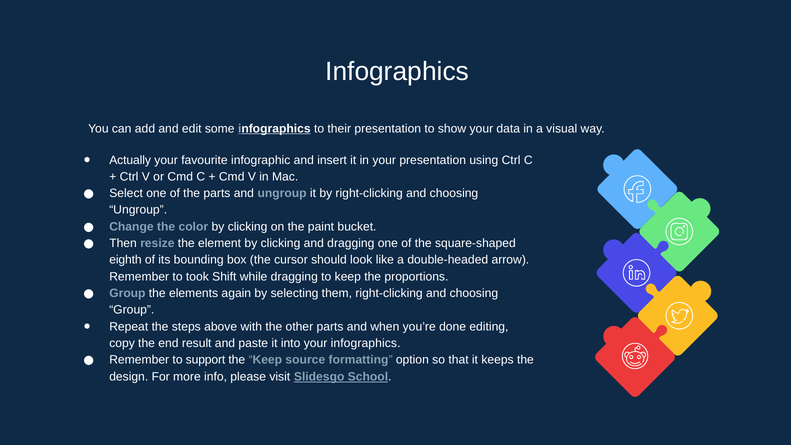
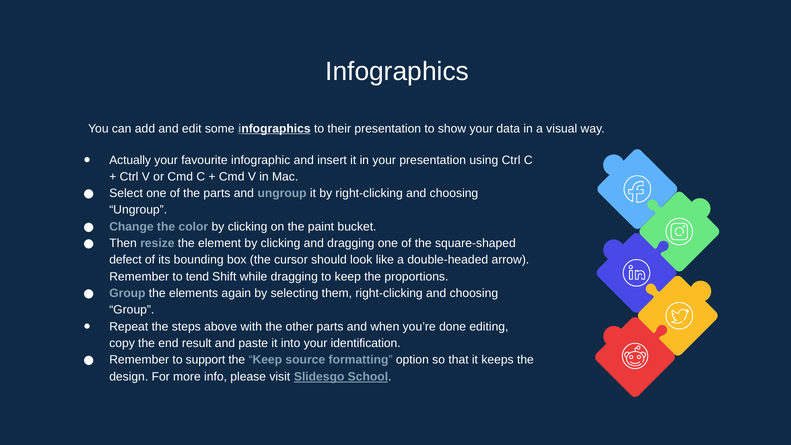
eighth: eighth -> defect
took: took -> tend
your infographics: infographics -> identification
